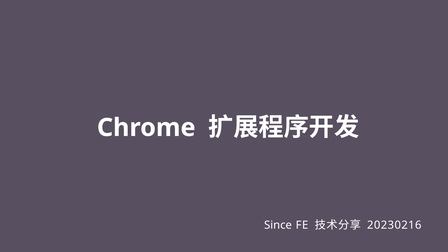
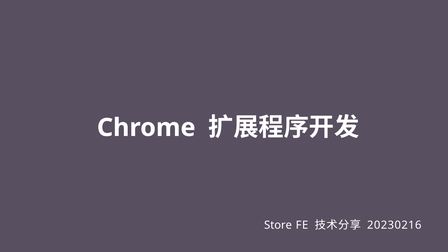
Since: Since -> Store
